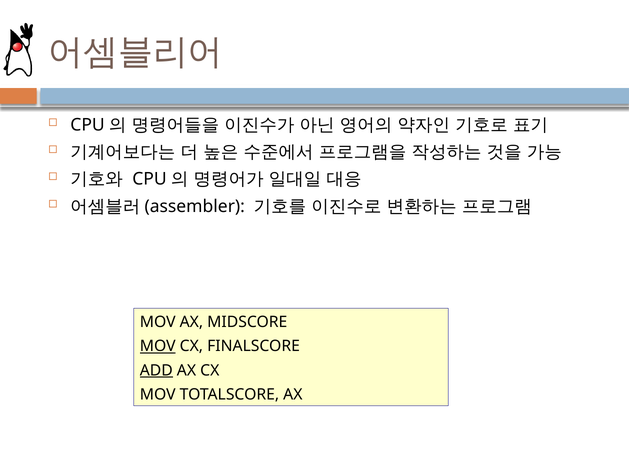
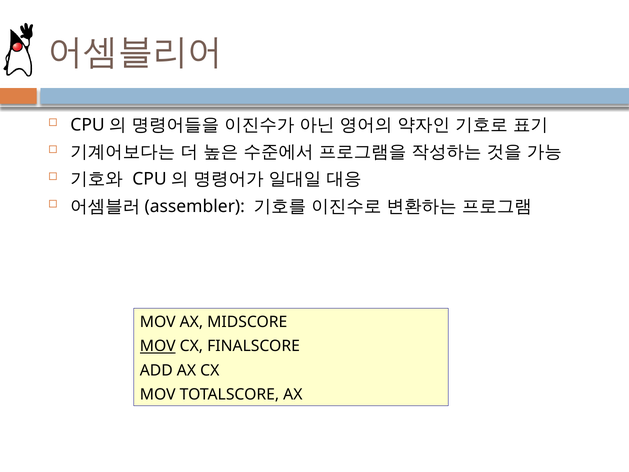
ADD underline: present -> none
